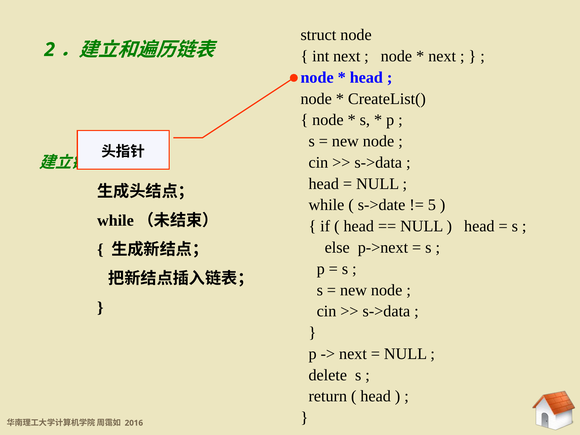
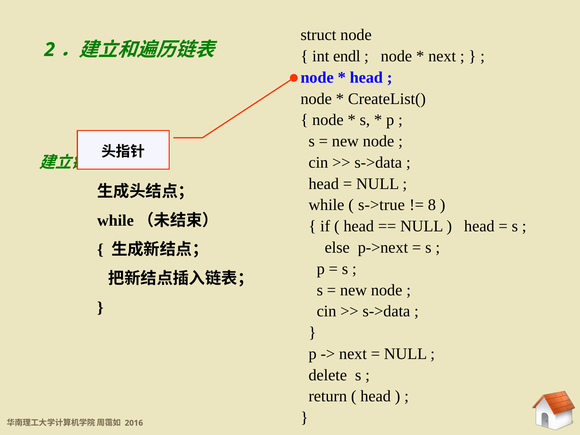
int next: next -> endl
s->date: s->date -> s->true
5: 5 -> 8
